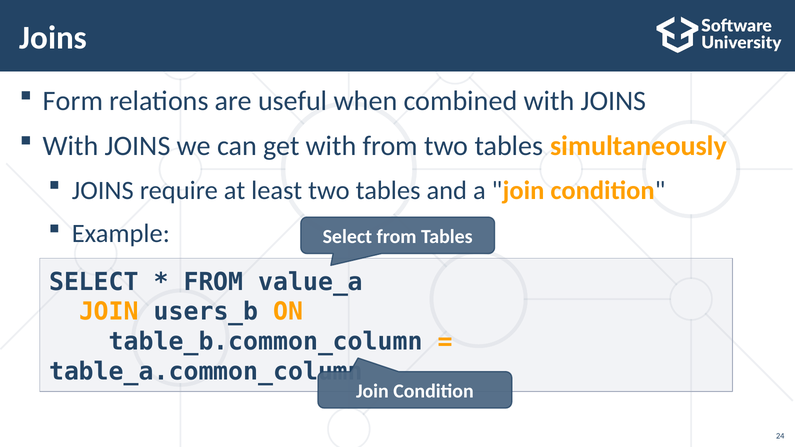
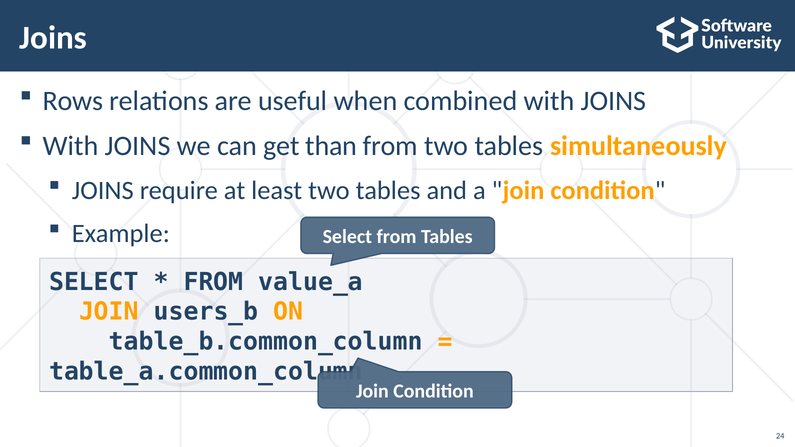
Form: Form -> Rows
get with: with -> than
